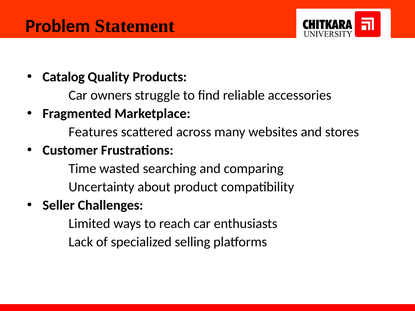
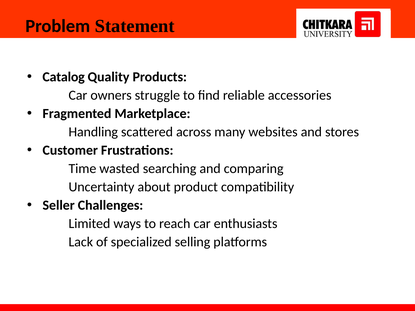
Features: Features -> Handling
